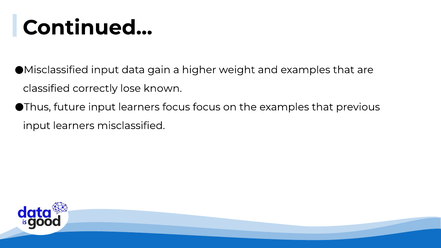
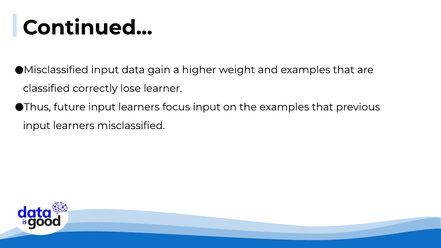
known: known -> learner
focus focus: focus -> input
